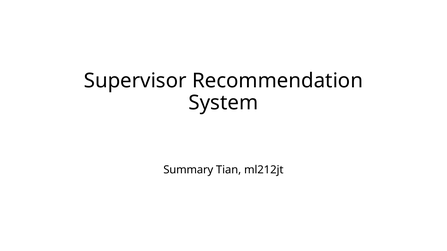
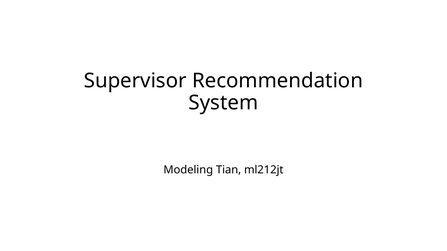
Summary: Summary -> Modeling
